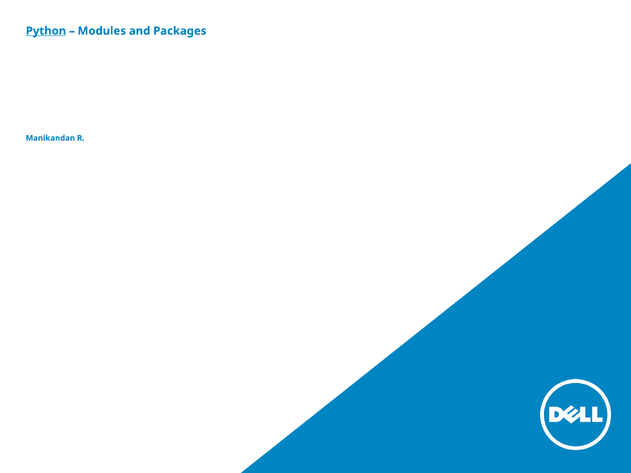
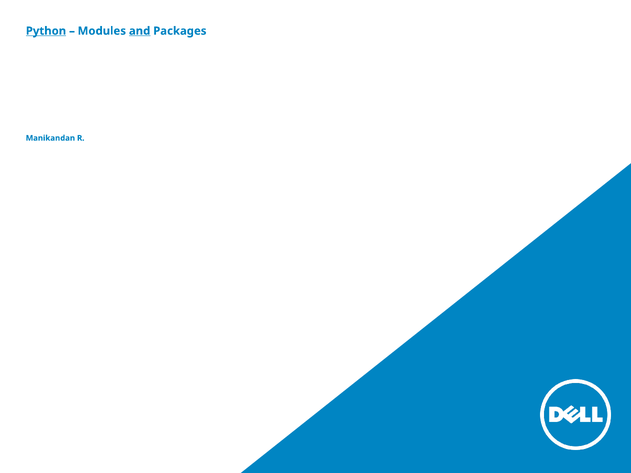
and underline: none -> present
